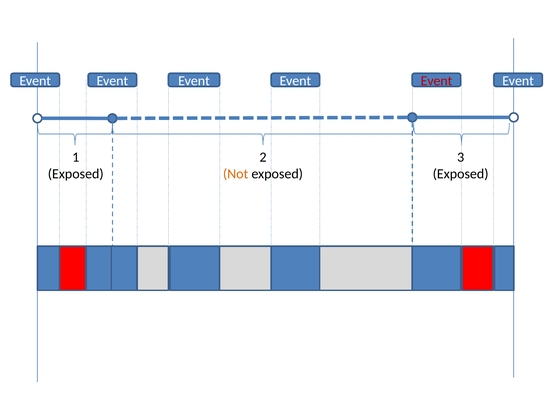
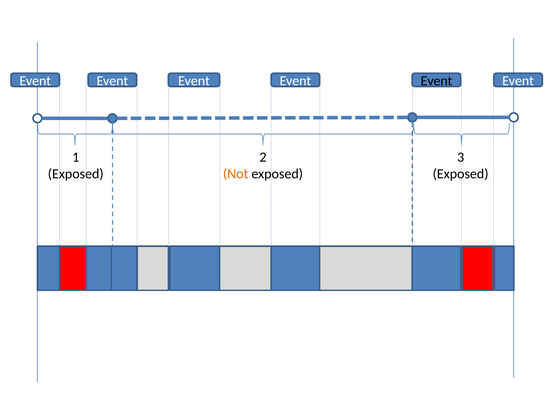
Event at (436, 81) colour: red -> black
